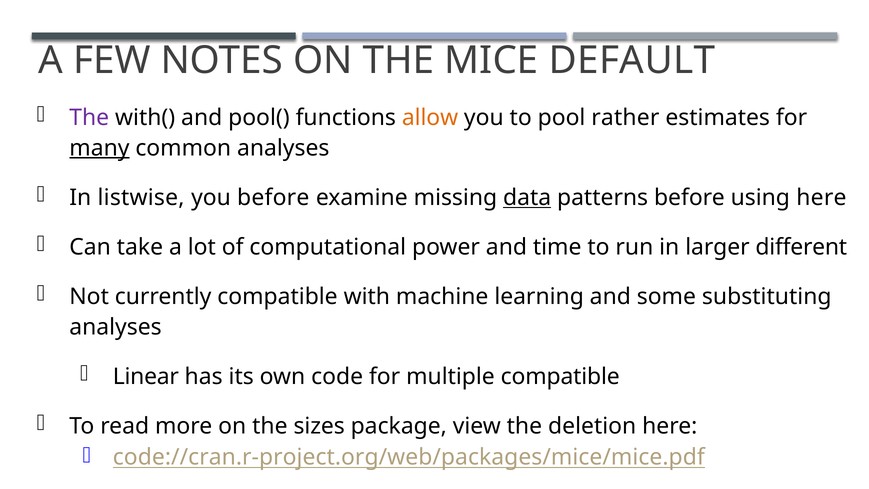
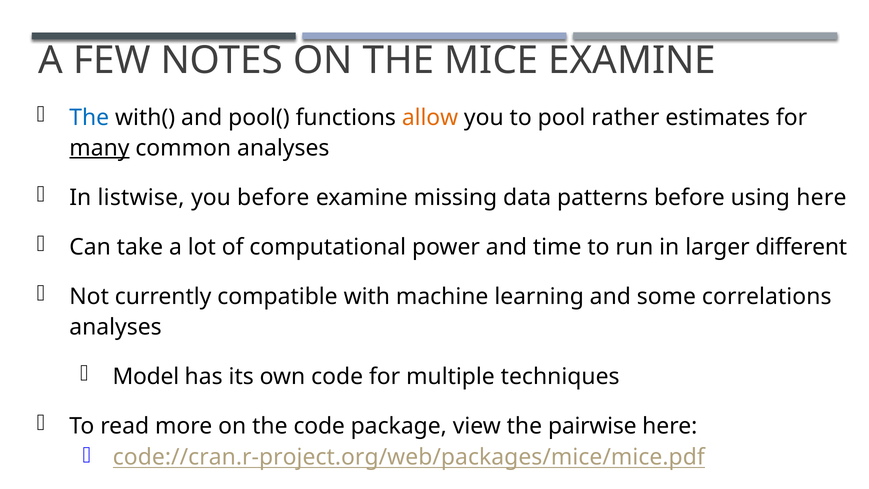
MICE DEFAULT: DEFAULT -> EXAMINE
The at (89, 118) colour: purple -> blue
data underline: present -> none
substituting: substituting -> correlations
Linear: Linear -> Model
multiple compatible: compatible -> techniques
the sizes: sizes -> code
deletion: deletion -> pairwise
